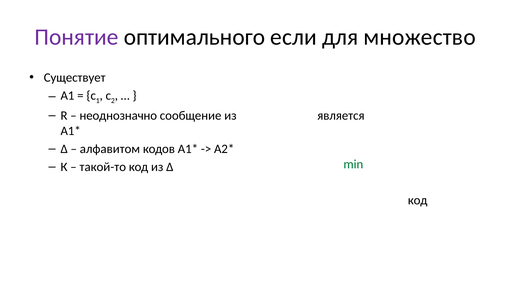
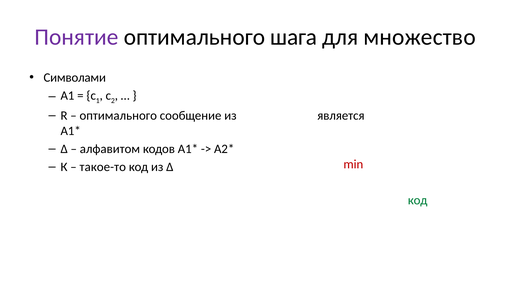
оптимального если: если -> шага
Существует: Существует -> Символами
неоднозначно at (118, 115): неоднозначно -> оптимального
min colour: green -> red
такой-то: такой-то -> такое-то
код at (418, 200) colour: black -> green
